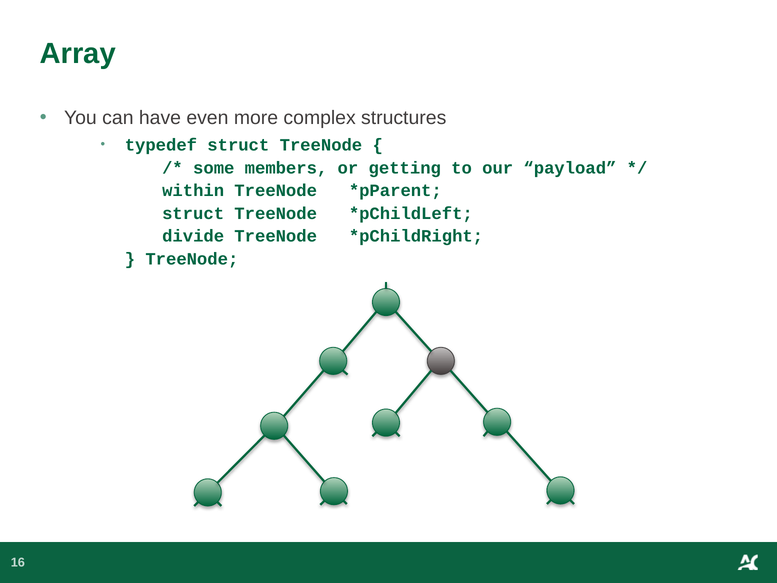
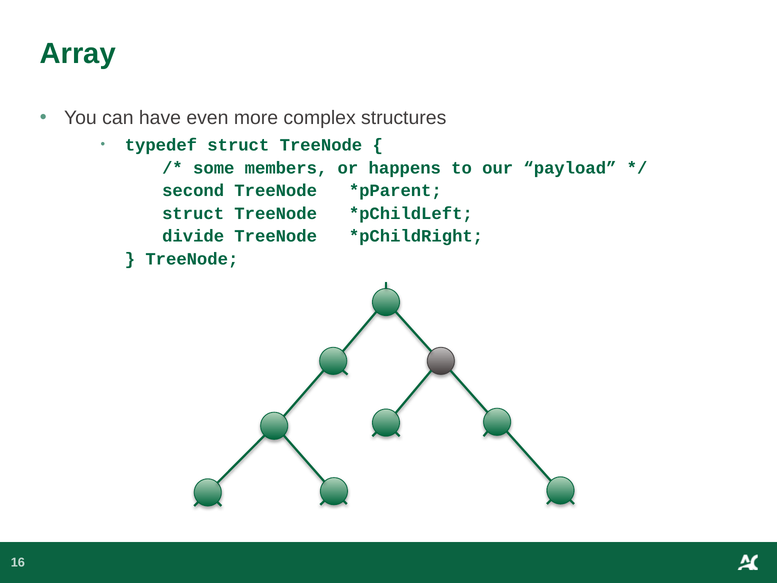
getting: getting -> happens
within: within -> second
